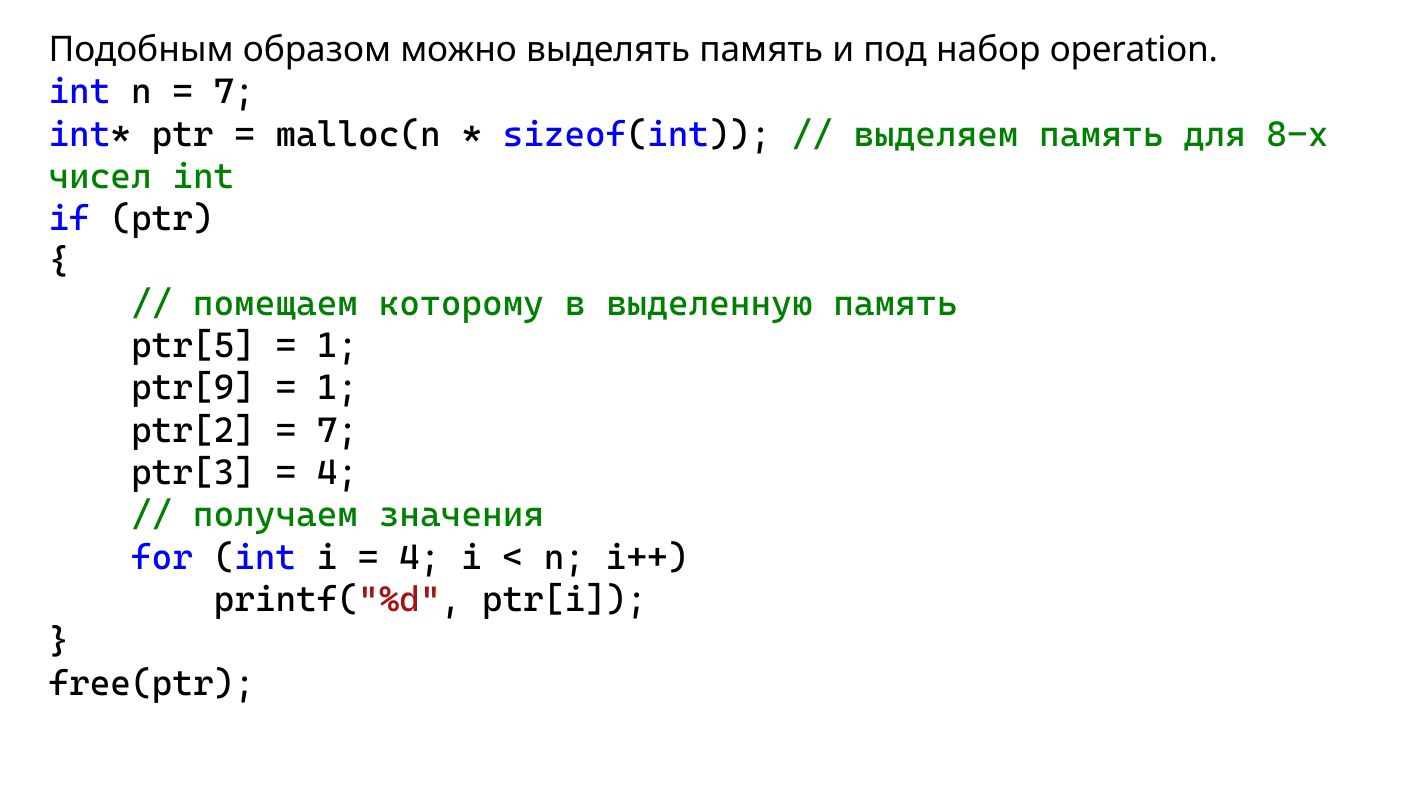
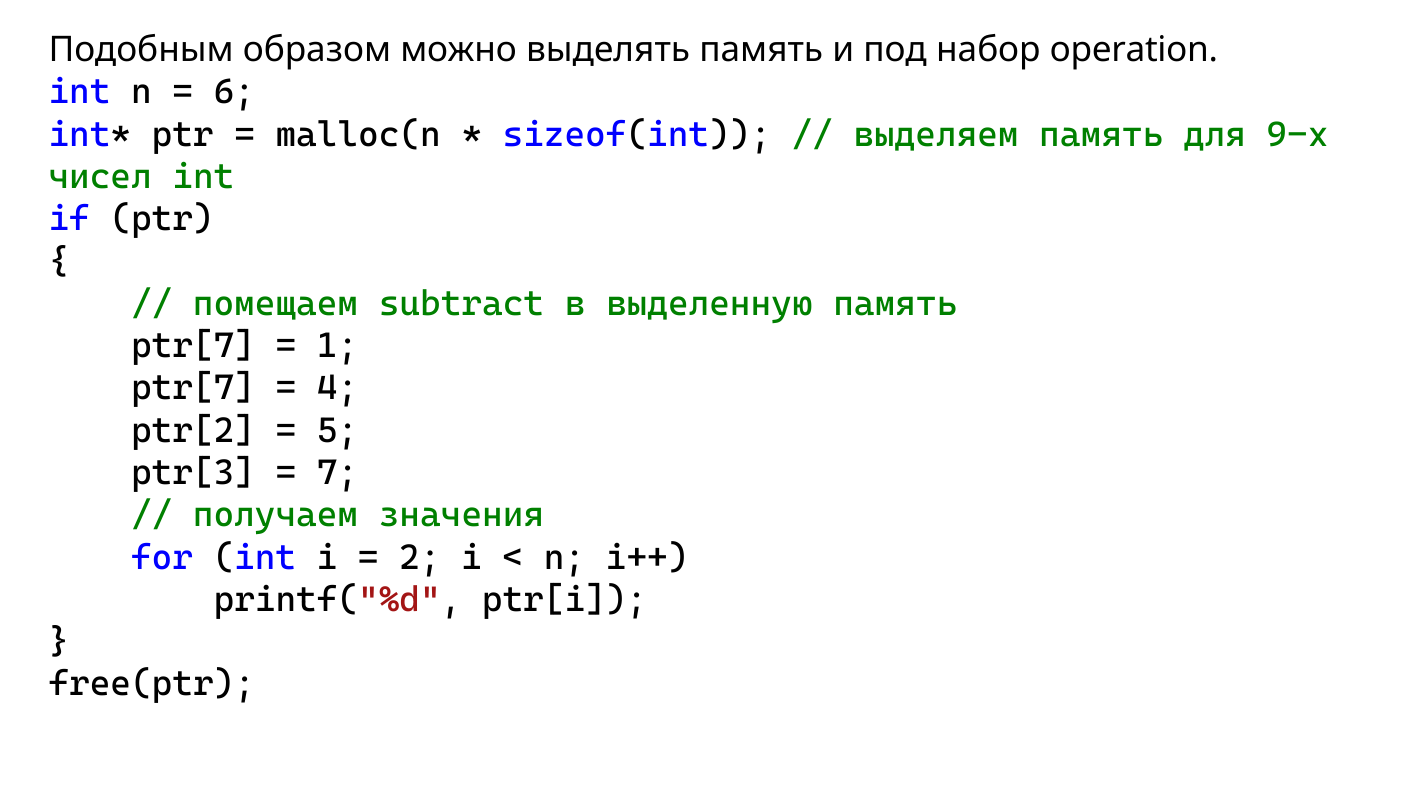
7 at (234, 92): 7 -> 6
8-х: 8-х -> 9-х
которому: которому -> subtract
ptr[5 at (193, 346): ptr[5 -> ptr[7
ptr[9 at (193, 388): ptr[9 -> ptr[7
1 at (337, 388): 1 -> 4
7 at (337, 431): 7 -> 5
4 at (337, 473): 4 -> 7
4 at (420, 558): 4 -> 2
